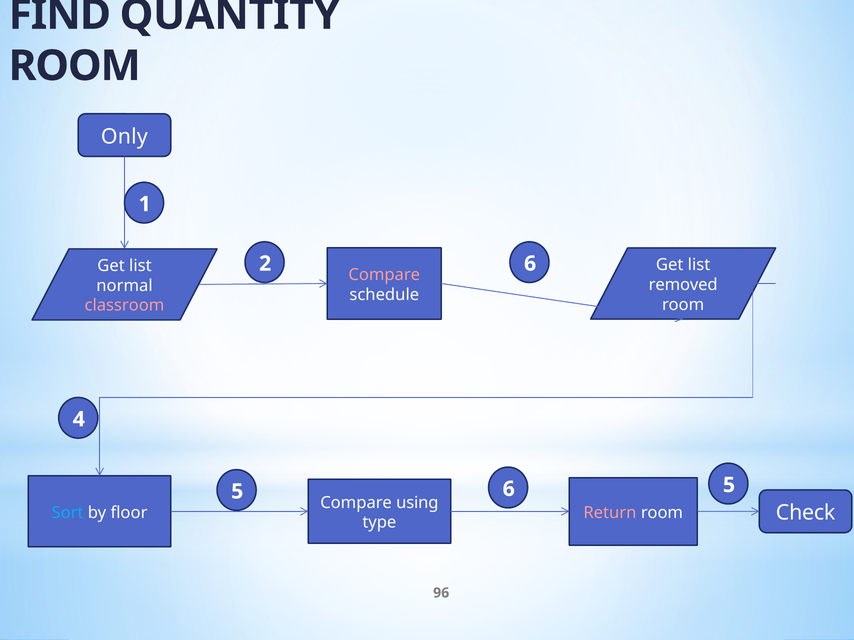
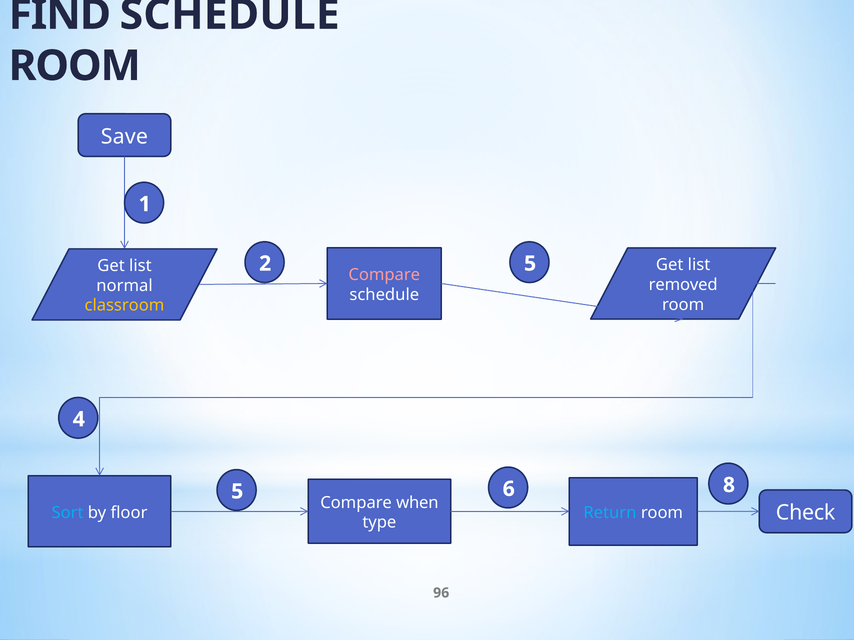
FIND QUANTITY: QUANTITY -> SCHEDULE
Only: Only -> Save
2 6: 6 -> 5
classroom colour: pink -> yellow
6 5: 5 -> 8
using: using -> when
Return colour: pink -> light blue
